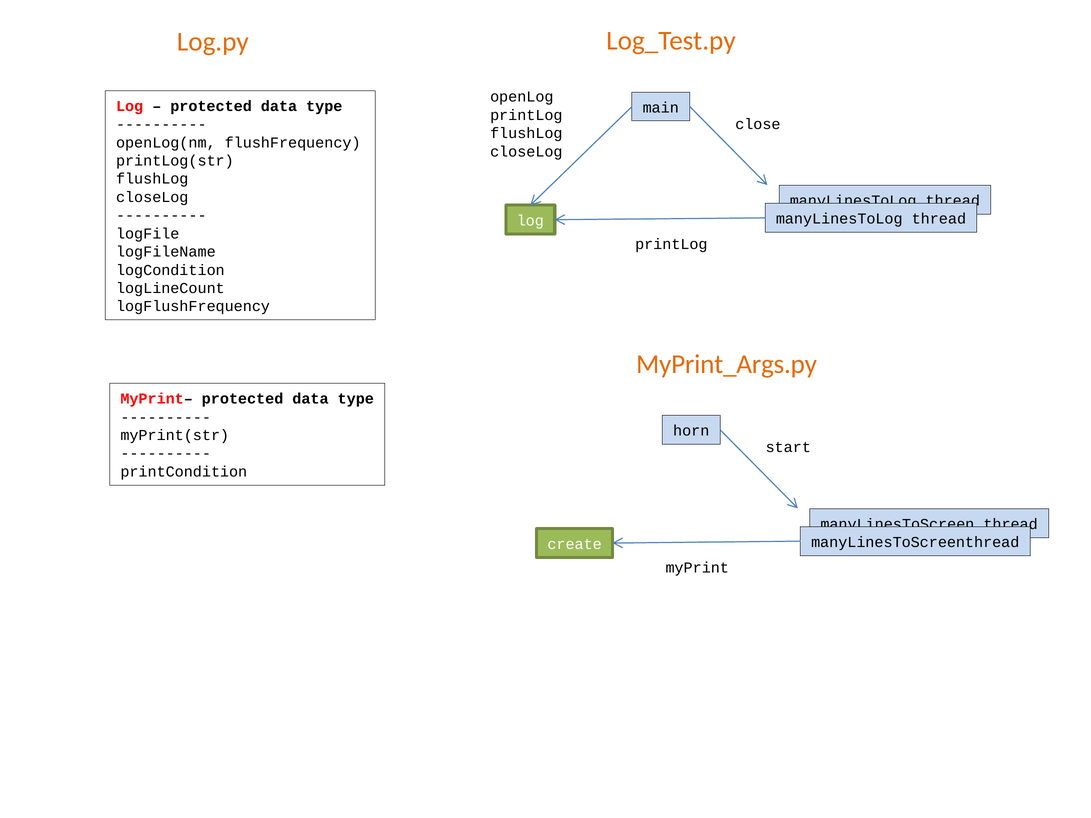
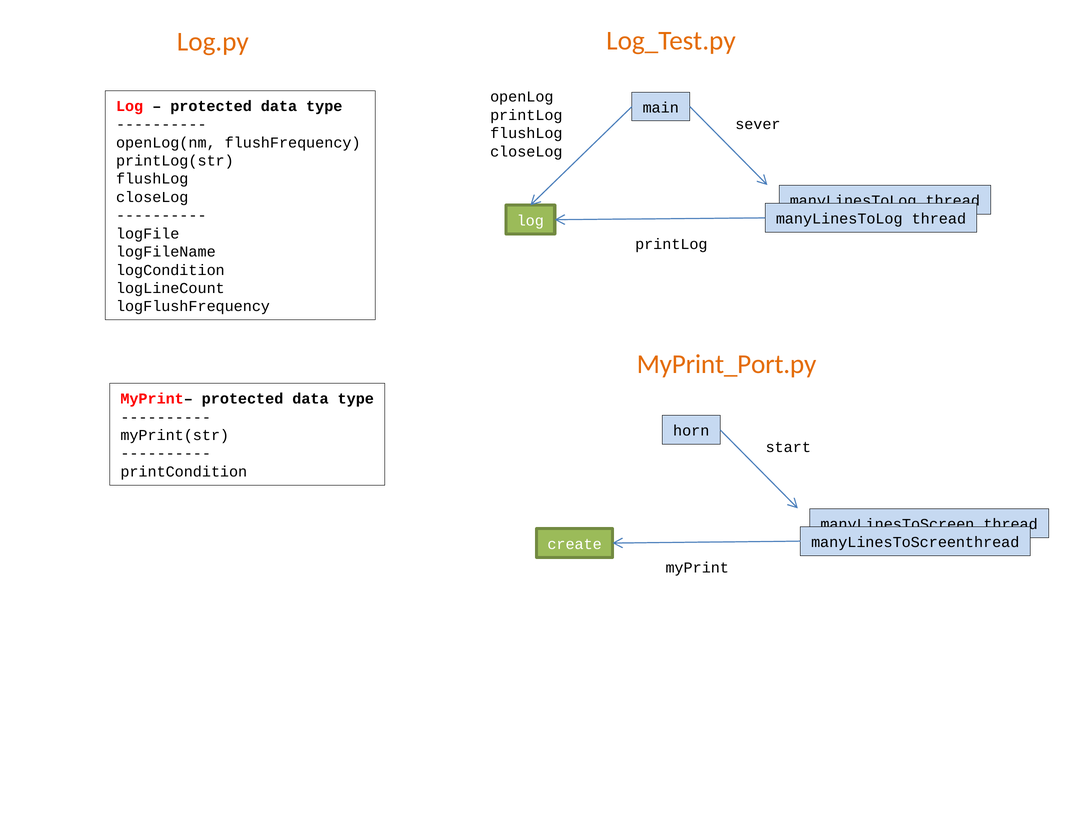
close: close -> sever
MyPrint_Args.py: MyPrint_Args.py -> MyPrint_Port.py
